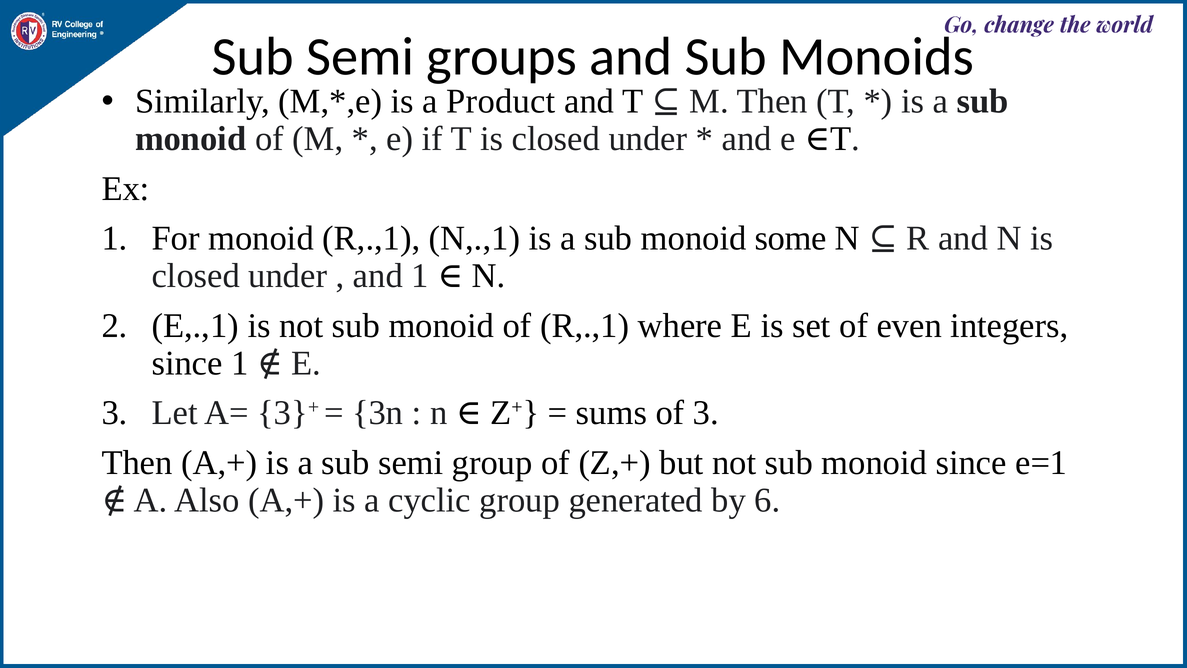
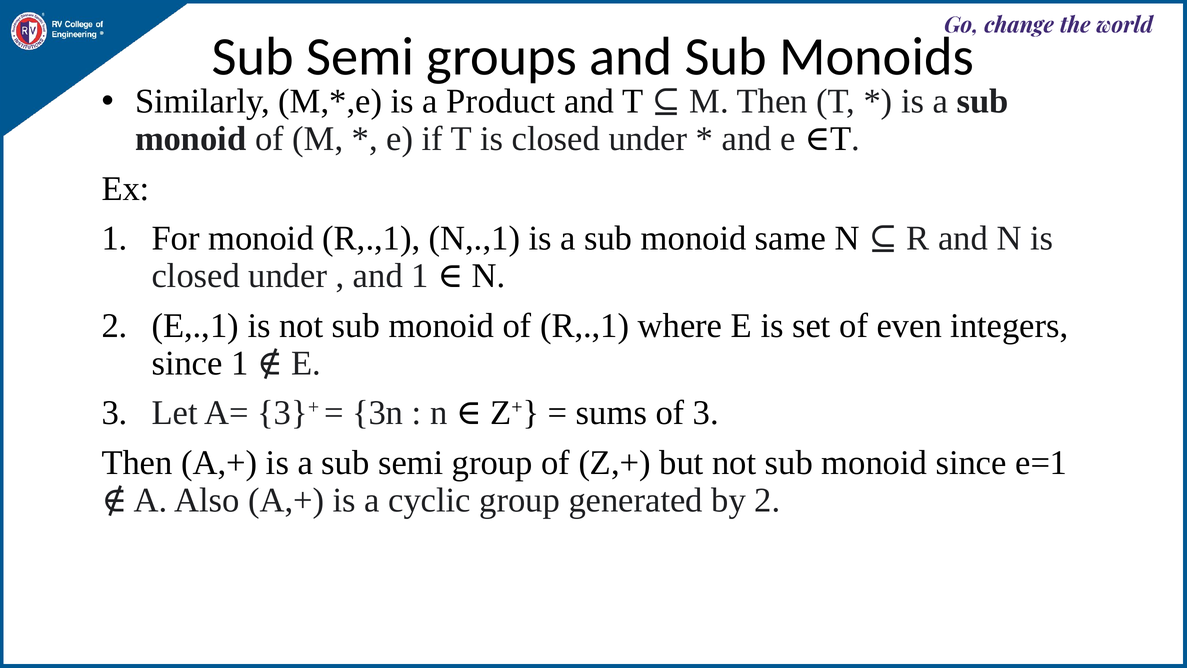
some: some -> same
by 6: 6 -> 2
